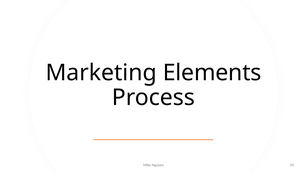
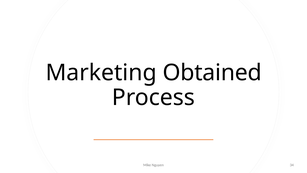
Elements: Elements -> Obtained
